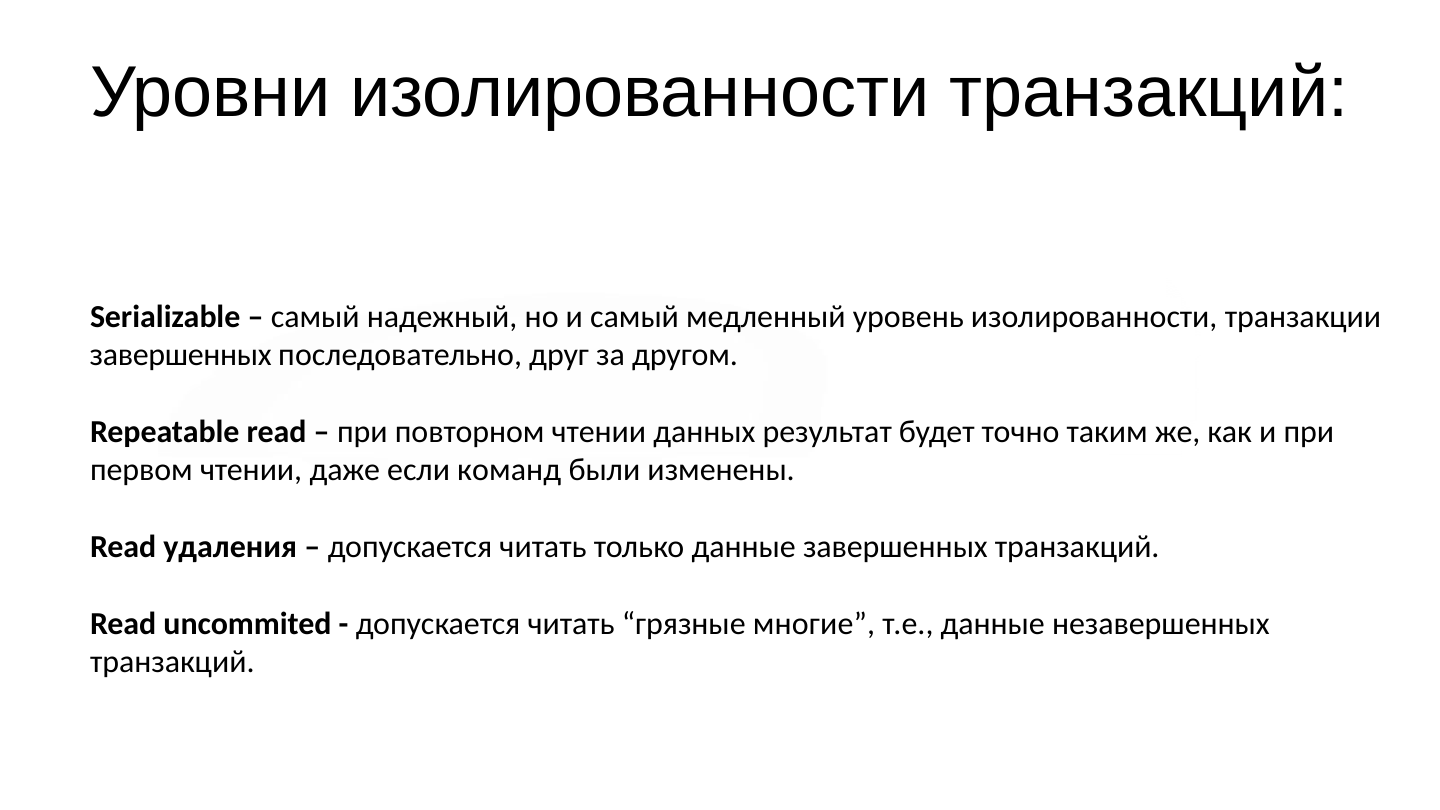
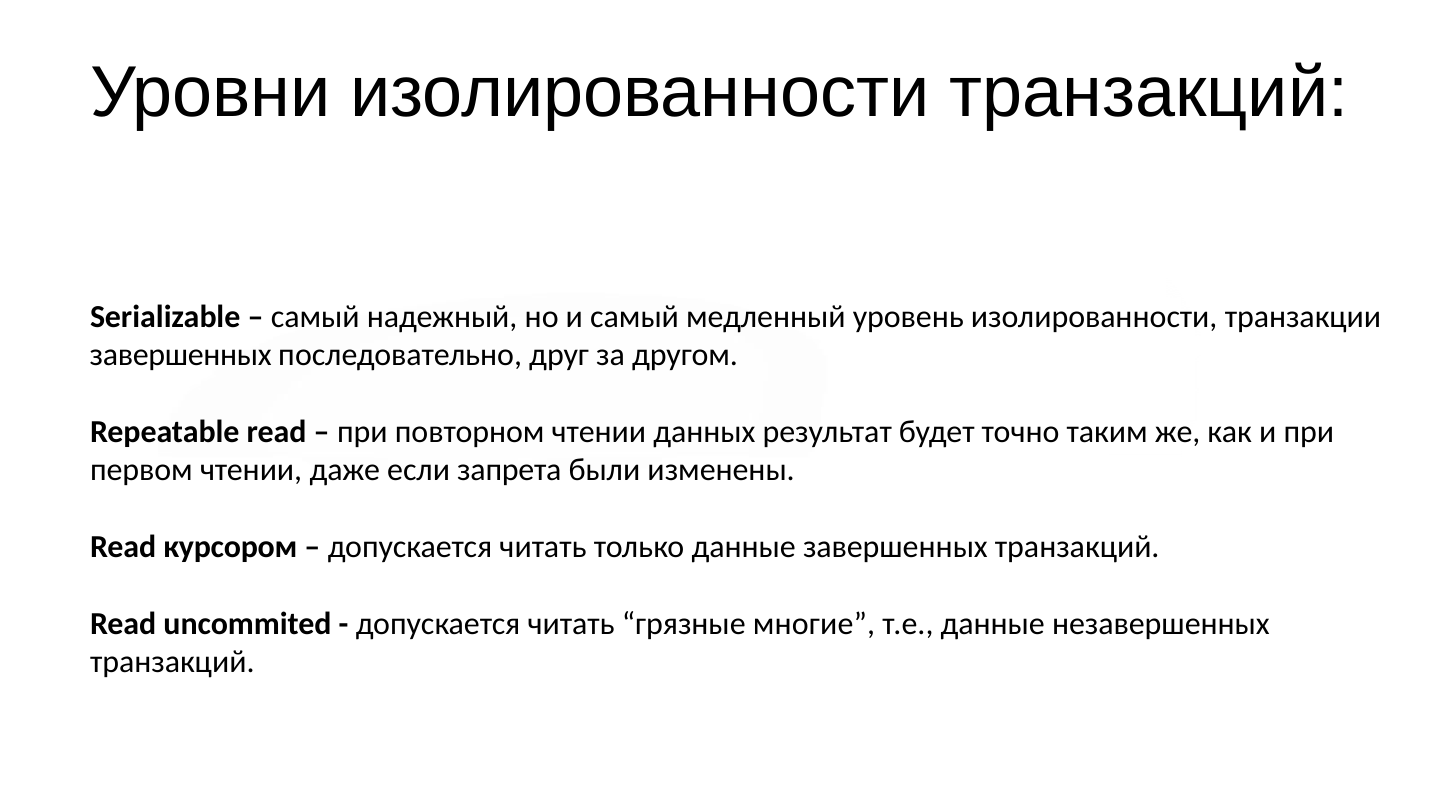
команд: команд -> запрета
удаления: удаления -> курсором
